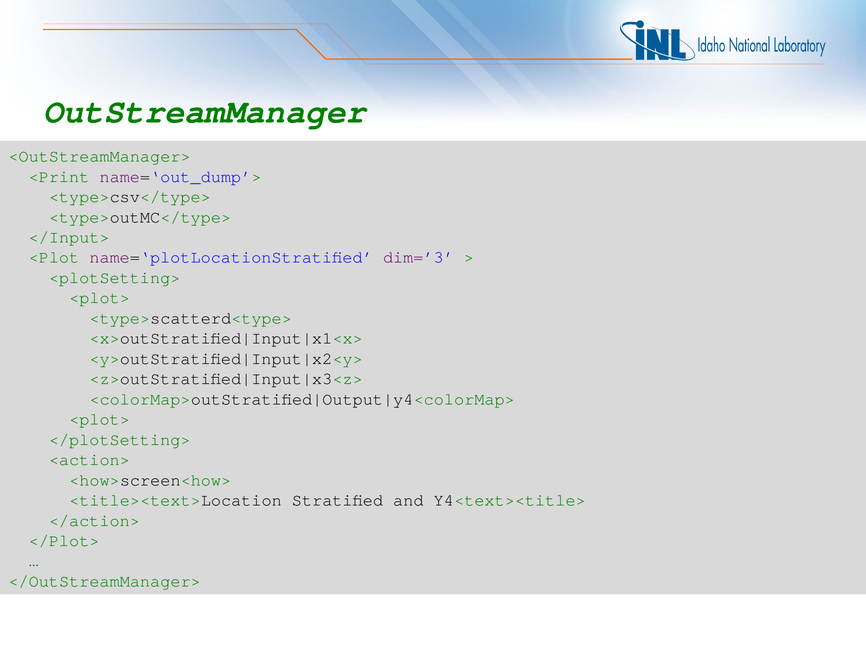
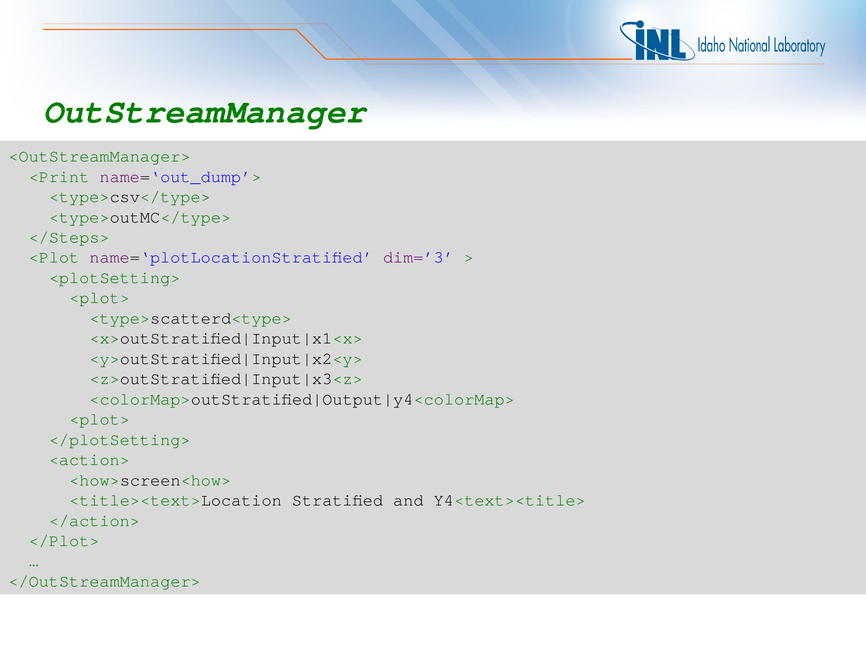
</Input>: </Input> -> </Steps>
